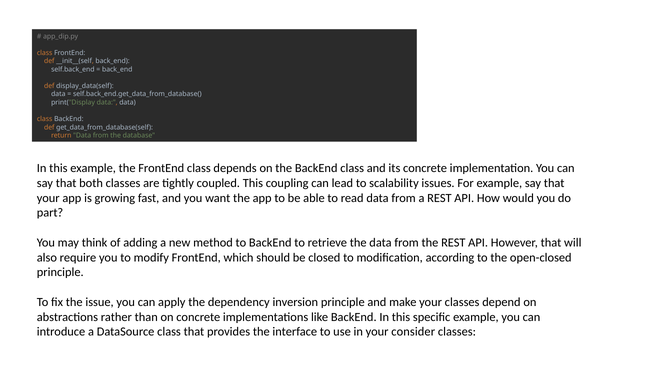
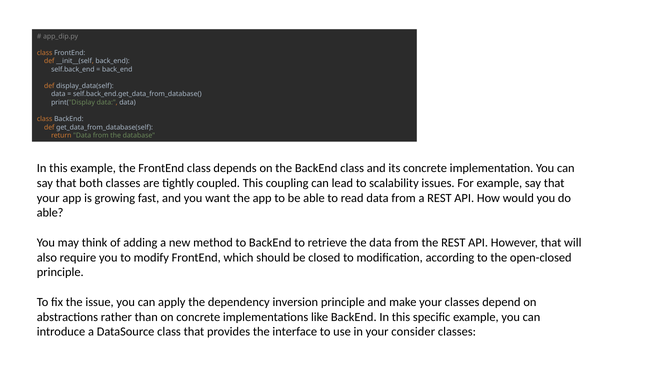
part at (50, 213): part -> able
